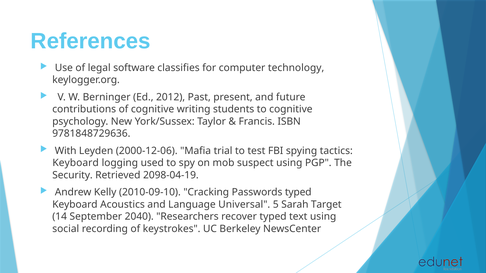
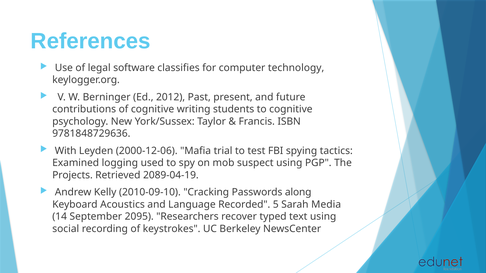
Keyboard at (76, 163): Keyboard -> Examined
Security: Security -> Projects
2098-04-19: 2098-04-19 -> 2089-04-19
Passwords typed: typed -> along
Universal: Universal -> Recorded
Target: Target -> Media
2040: 2040 -> 2095
